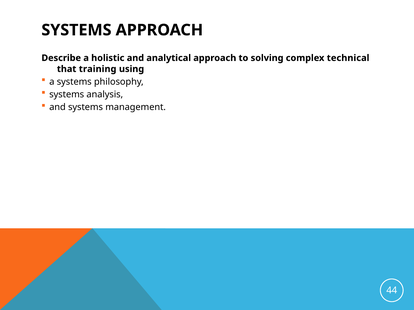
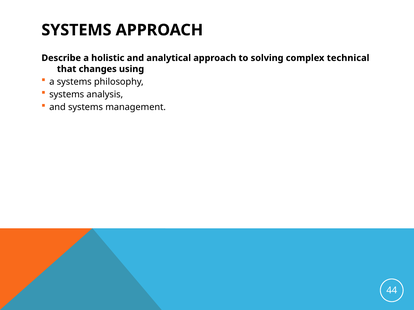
training: training -> changes
